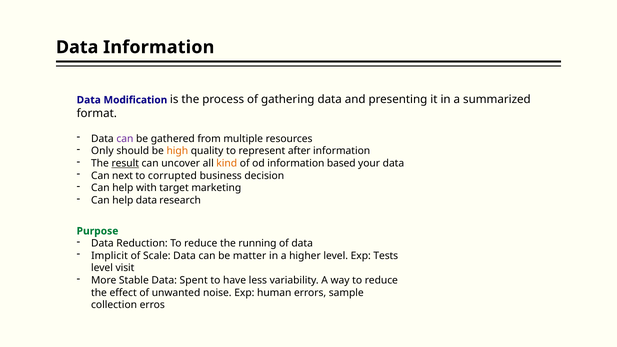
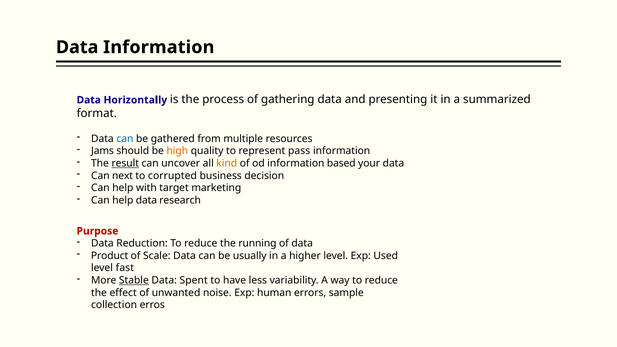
Modification: Modification -> Horizontally
can at (125, 139) colour: purple -> blue
Only: Only -> Jams
after: after -> pass
Purpose colour: green -> red
Implicit: Implicit -> Product
matter: matter -> usually
Tests: Tests -> Used
visit: visit -> fast
Stable underline: none -> present
